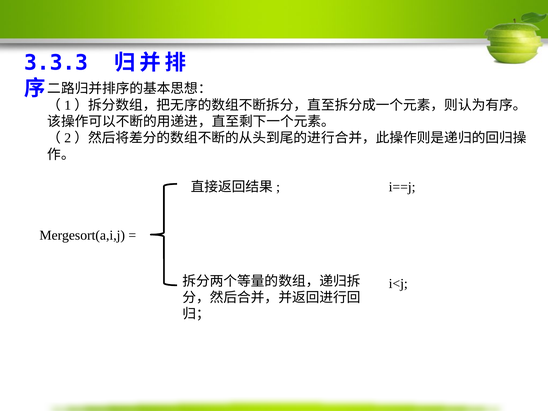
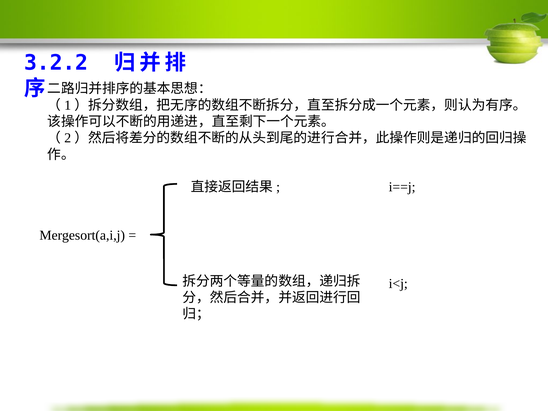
3.3.3: 3.3.3 -> 3.2.2
